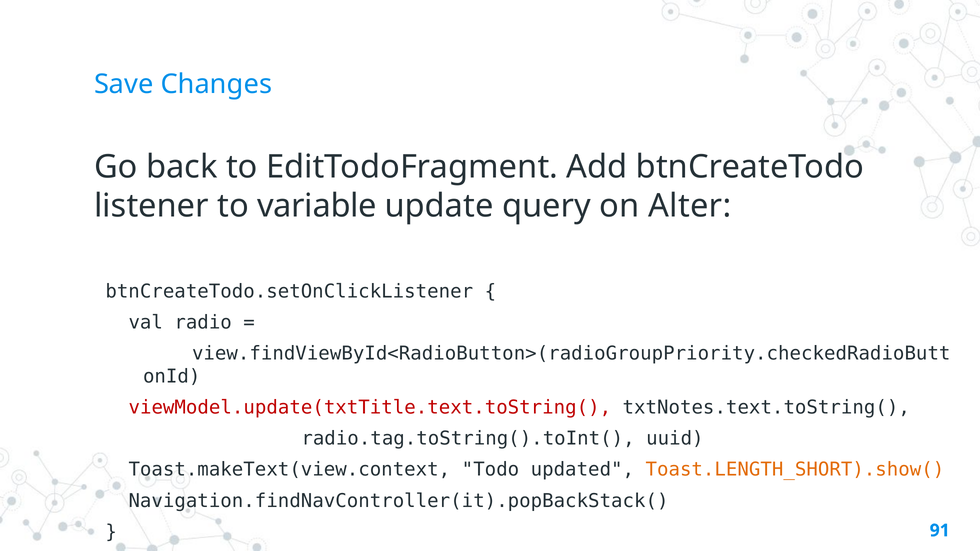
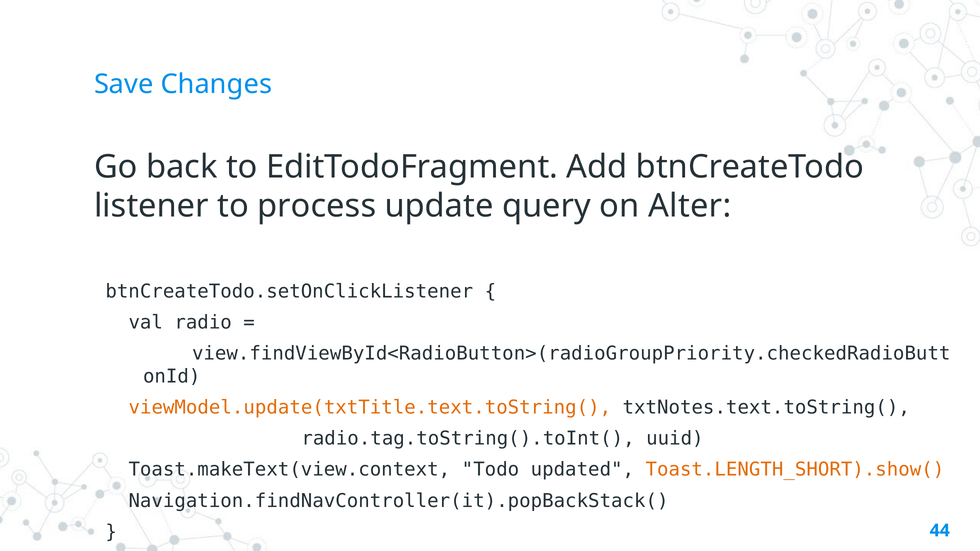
variable: variable -> process
viewModel.update(txtTitle.text.toString( colour: red -> orange
91: 91 -> 44
